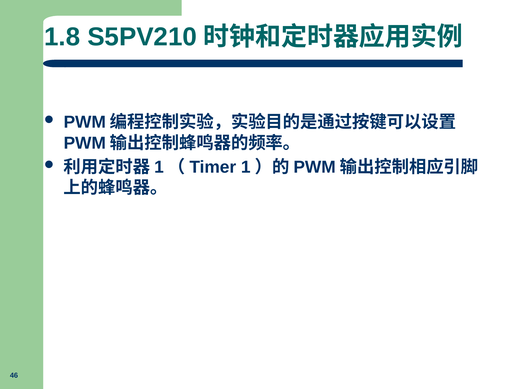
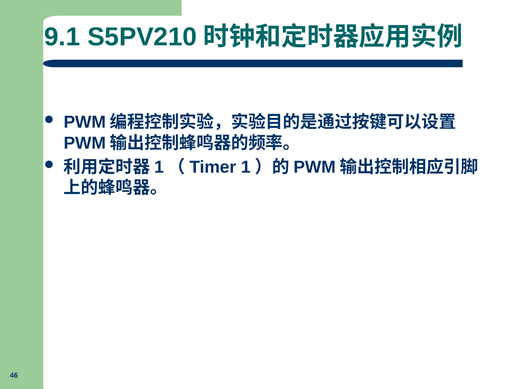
1.8: 1.8 -> 9.1
